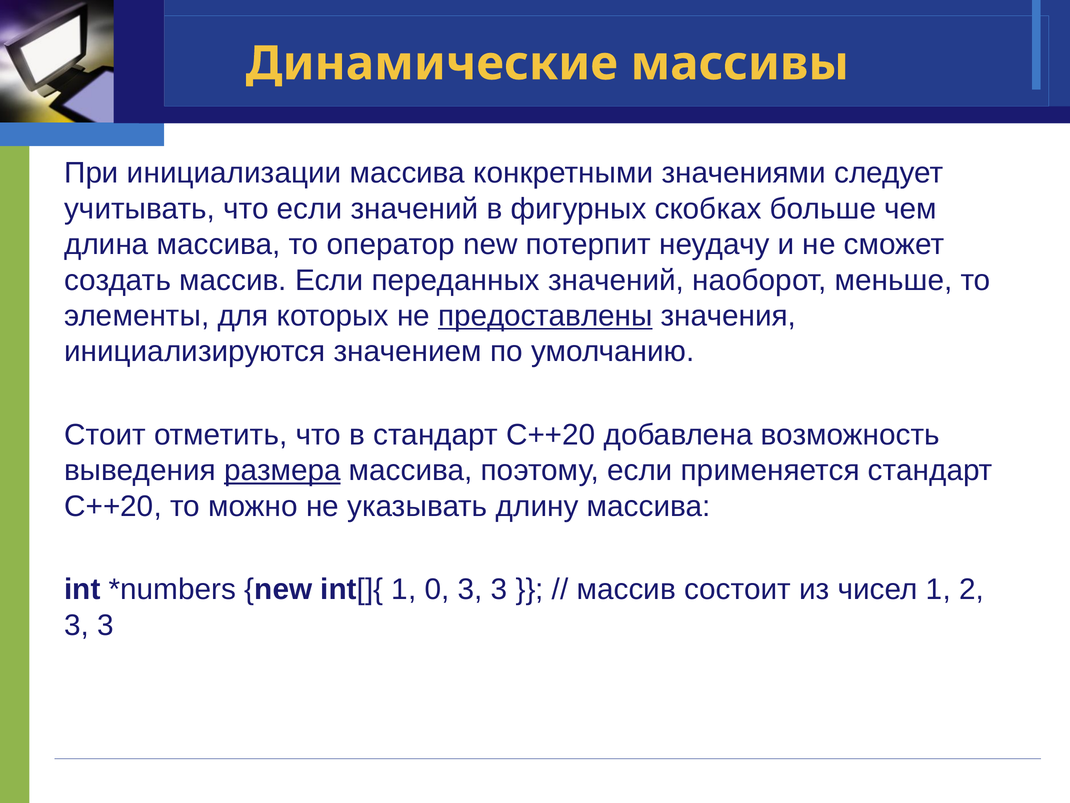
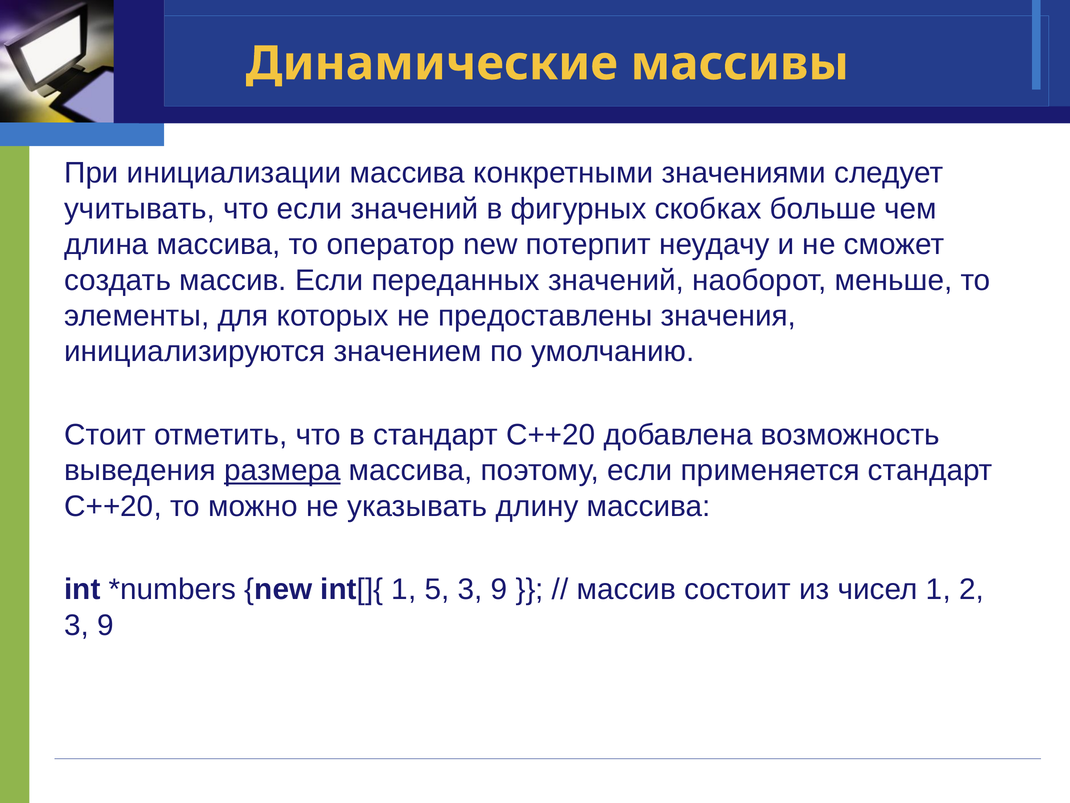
предоставлены underline: present -> none
0: 0 -> 5
3 at (499, 589): 3 -> 9
3 at (105, 625): 3 -> 9
